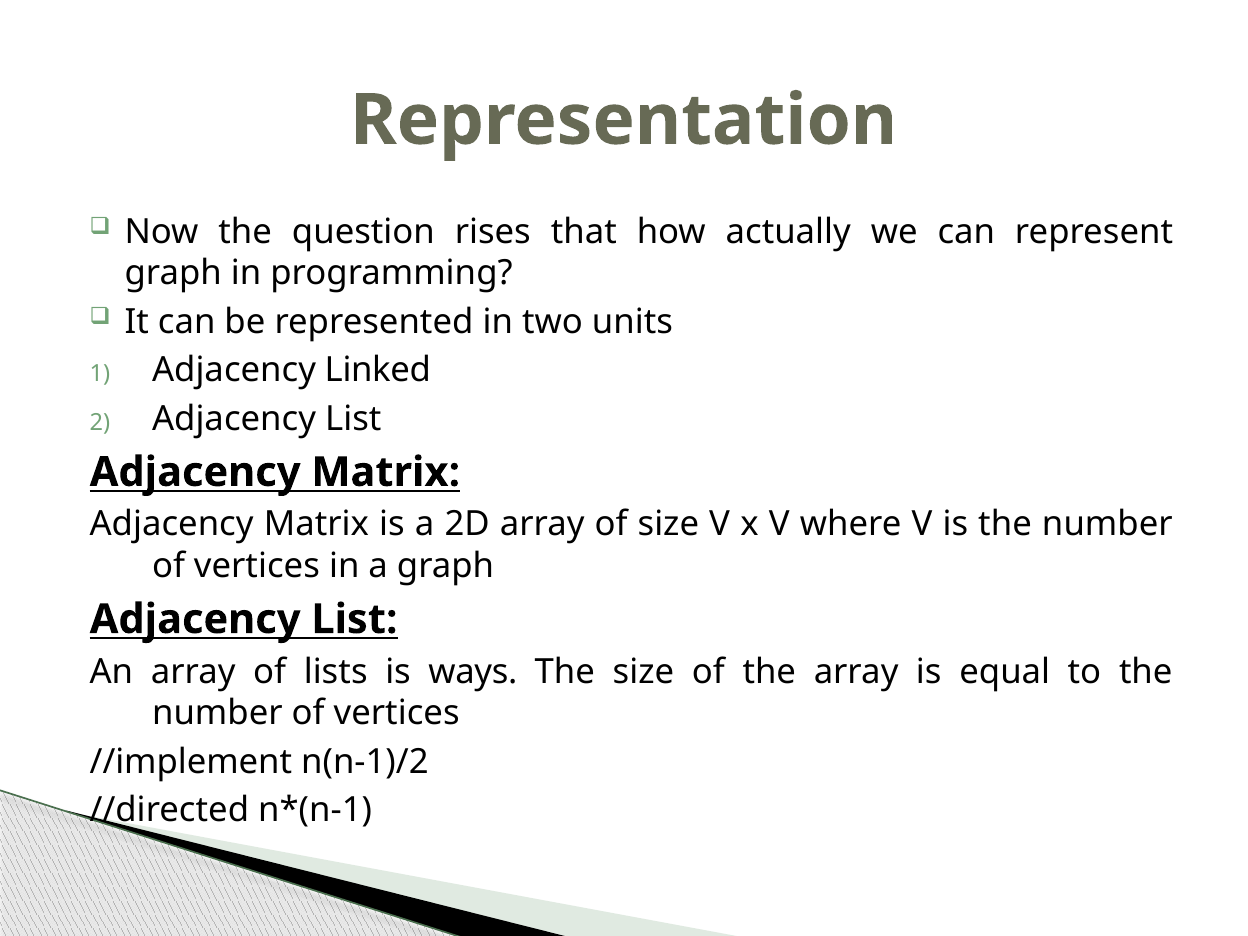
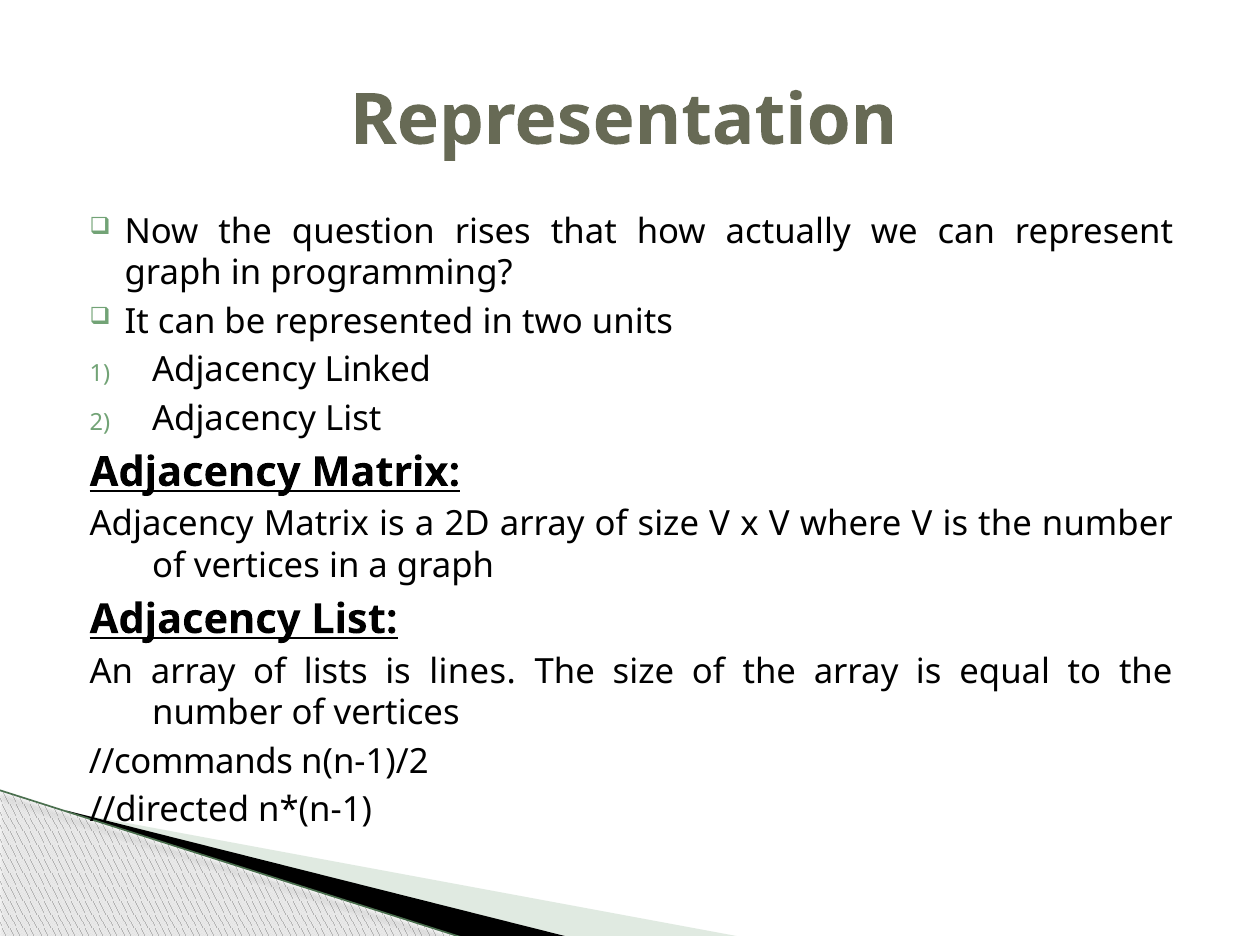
ways: ways -> lines
//implement: //implement -> //commands
